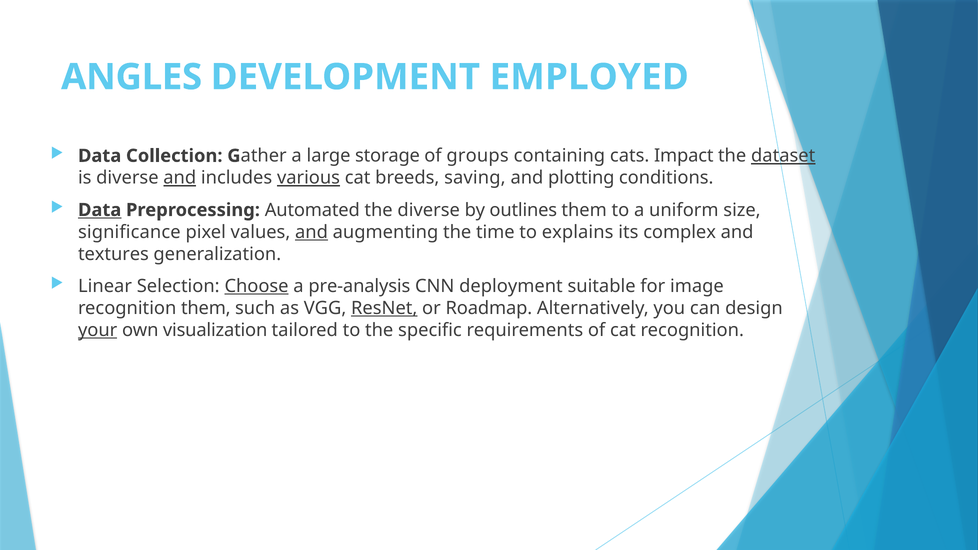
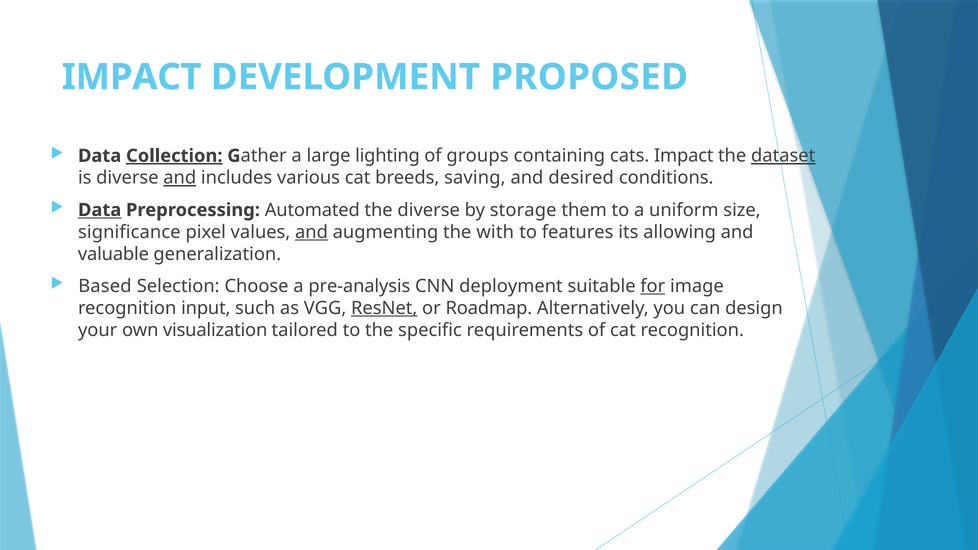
ANGLES at (132, 77): ANGLES -> IMPACT
EMPLOYED: EMPLOYED -> PROPOSED
Collection underline: none -> present
storage: storage -> lighting
various underline: present -> none
plotting: plotting -> desired
outlines: outlines -> storage
time: time -> with
explains: explains -> features
complex: complex -> allowing
textures: textures -> valuable
Linear: Linear -> Based
Choose underline: present -> none
for underline: none -> present
recognition them: them -> input
your underline: present -> none
